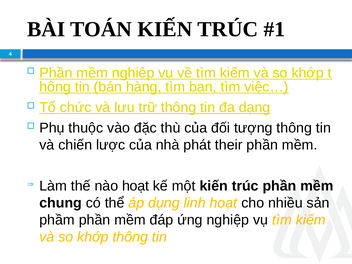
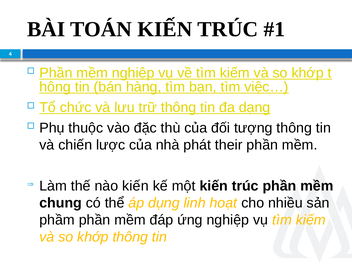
nào hoạt: hoạt -> kiến
